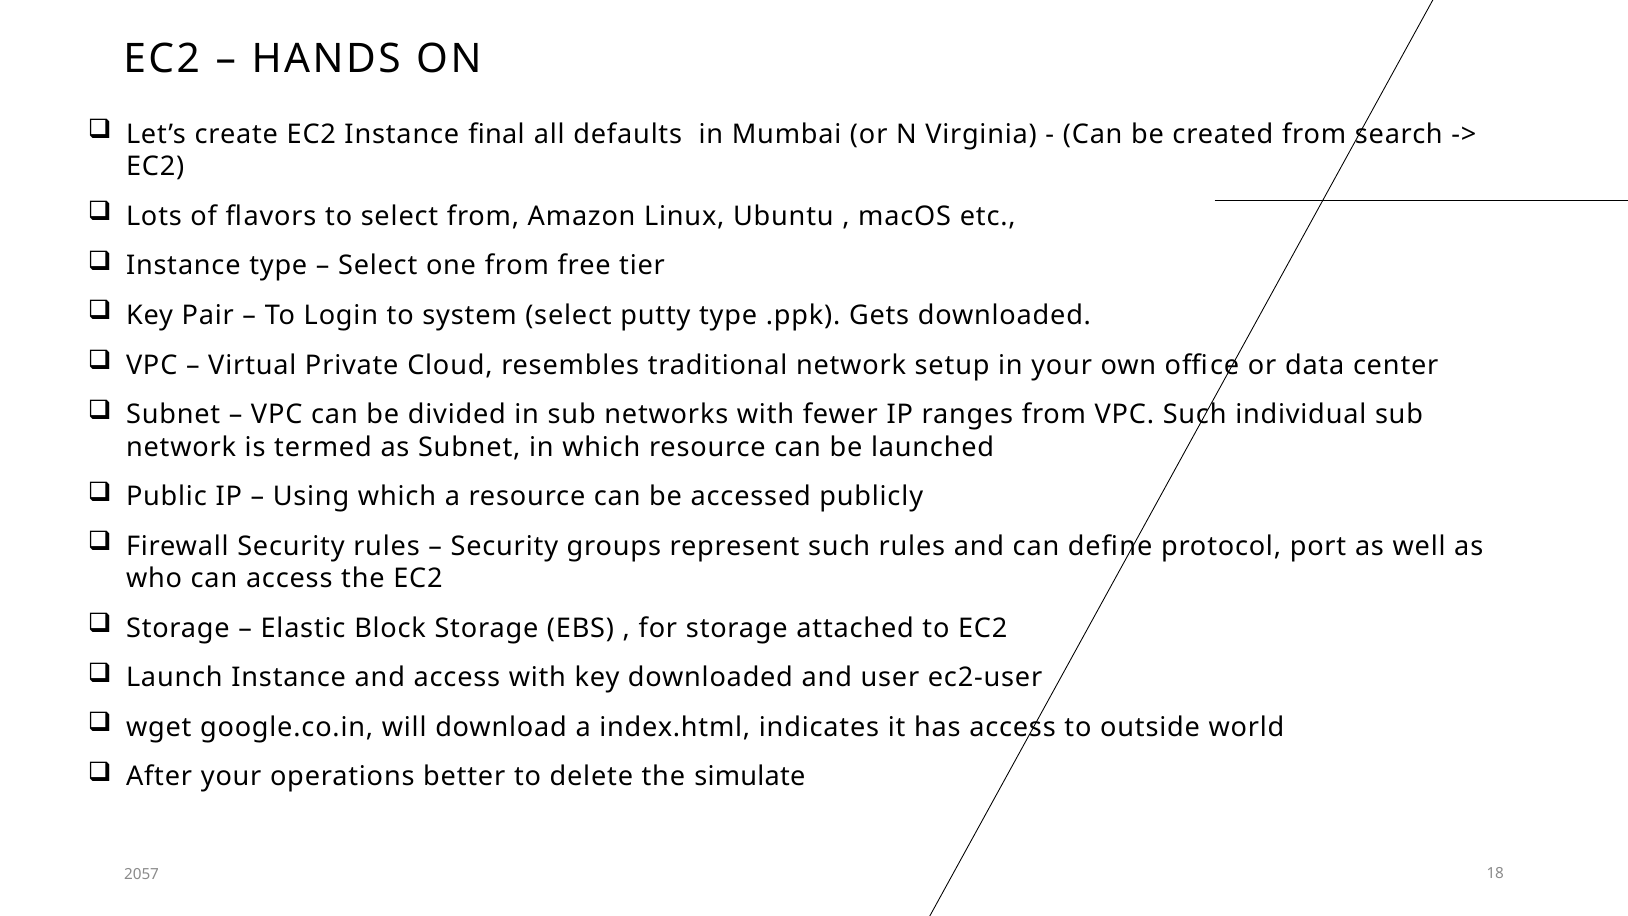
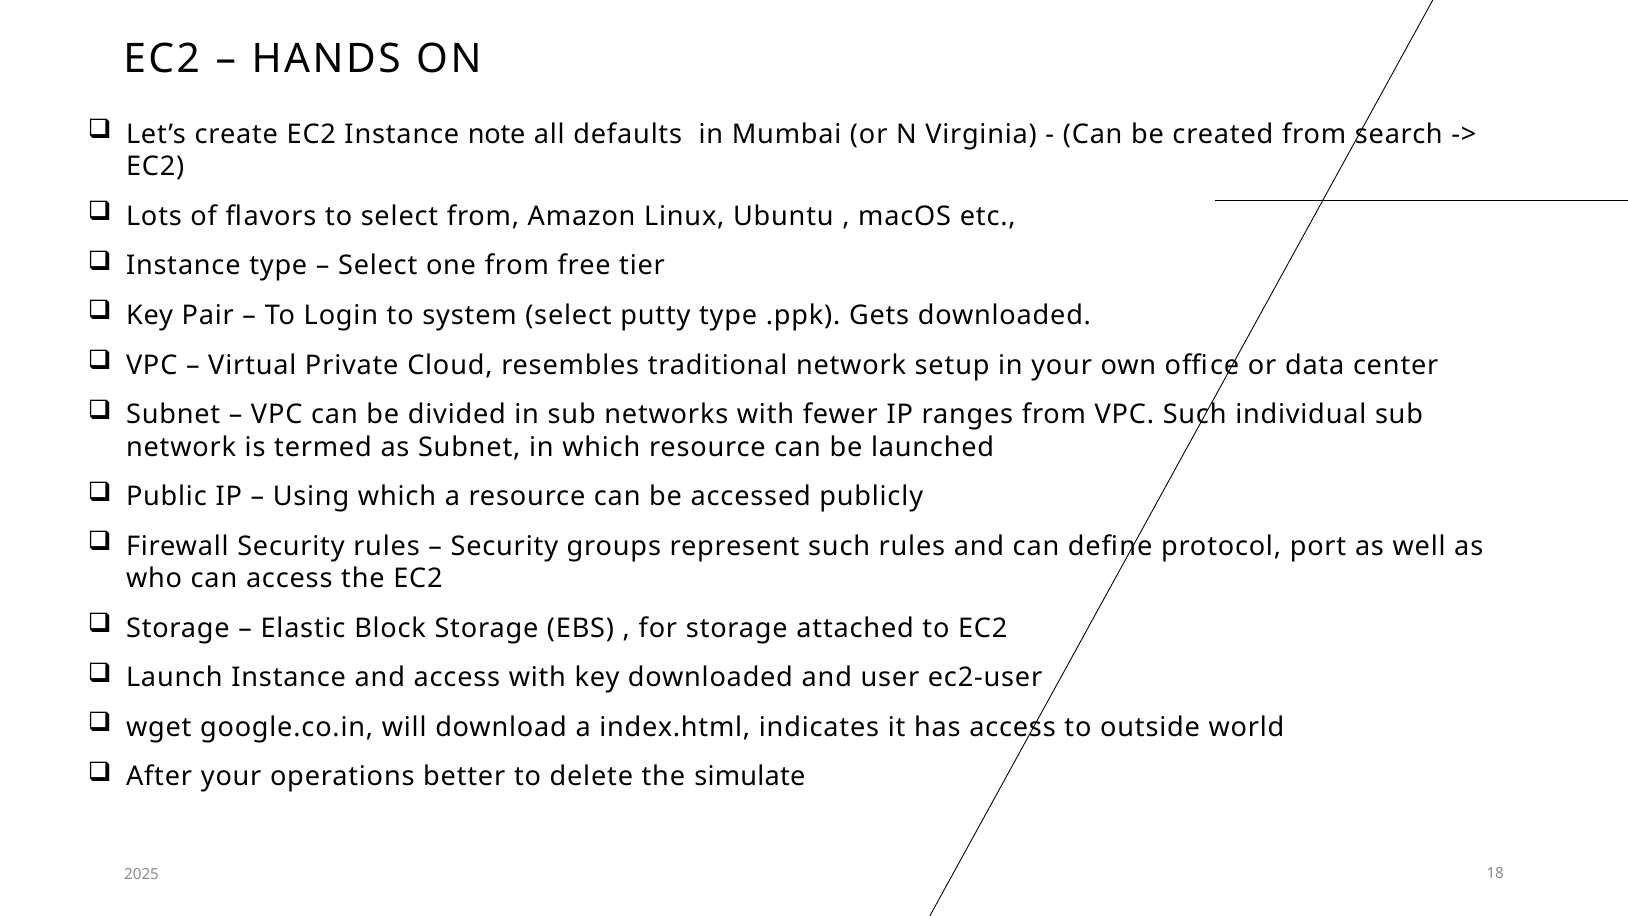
final: final -> note
2057: 2057 -> 2025
